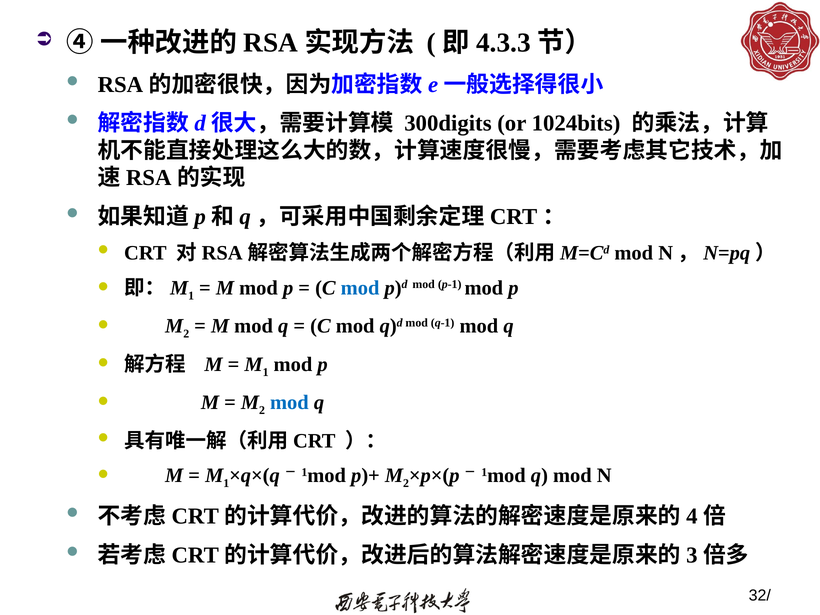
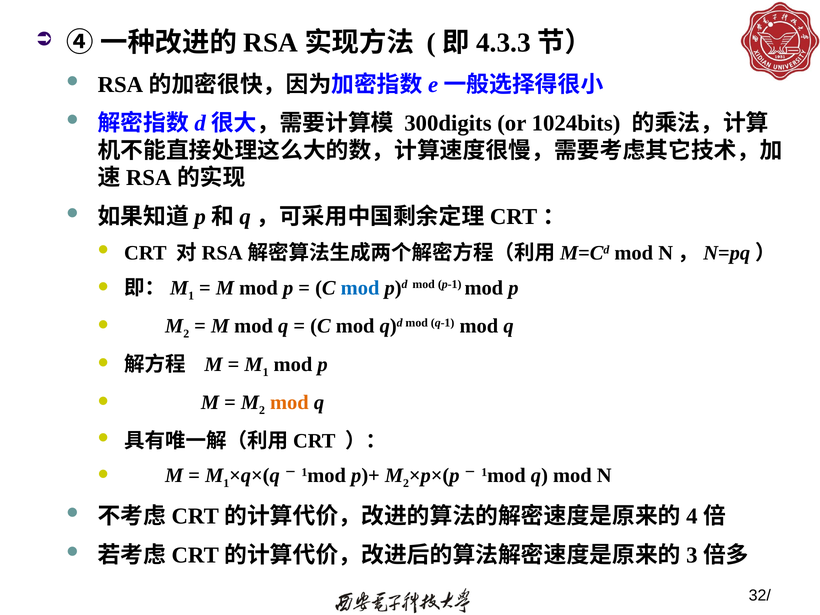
mod at (289, 403) colour: blue -> orange
